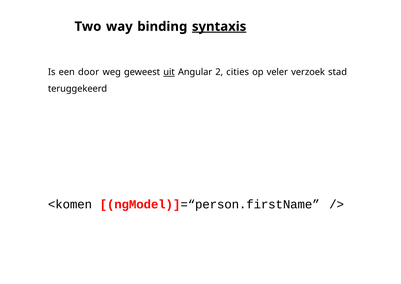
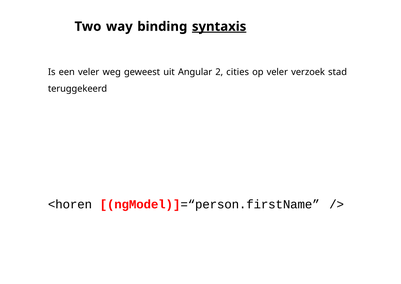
een door: door -> veler
uit underline: present -> none
<komen: <komen -> <horen
